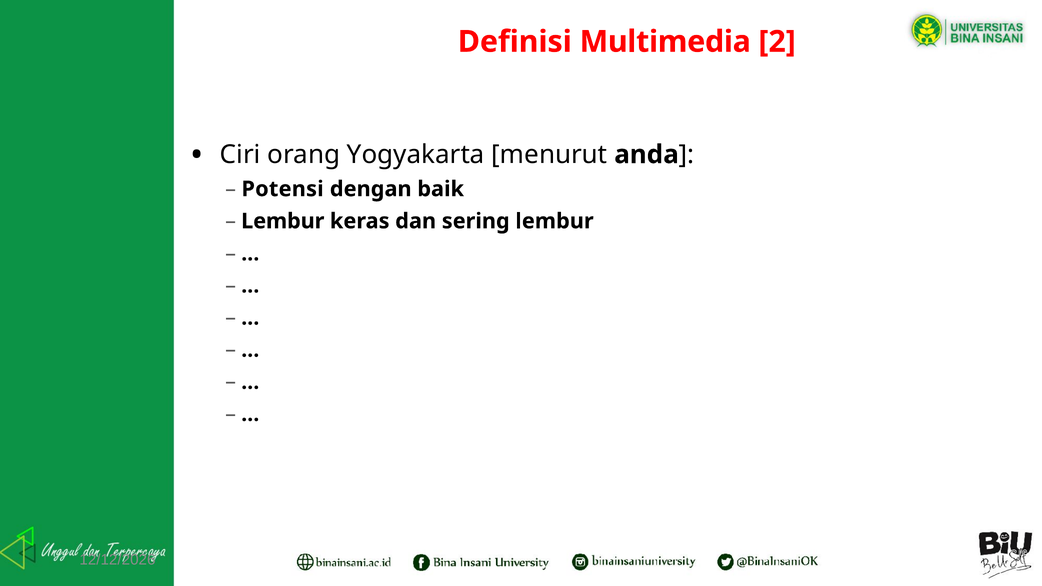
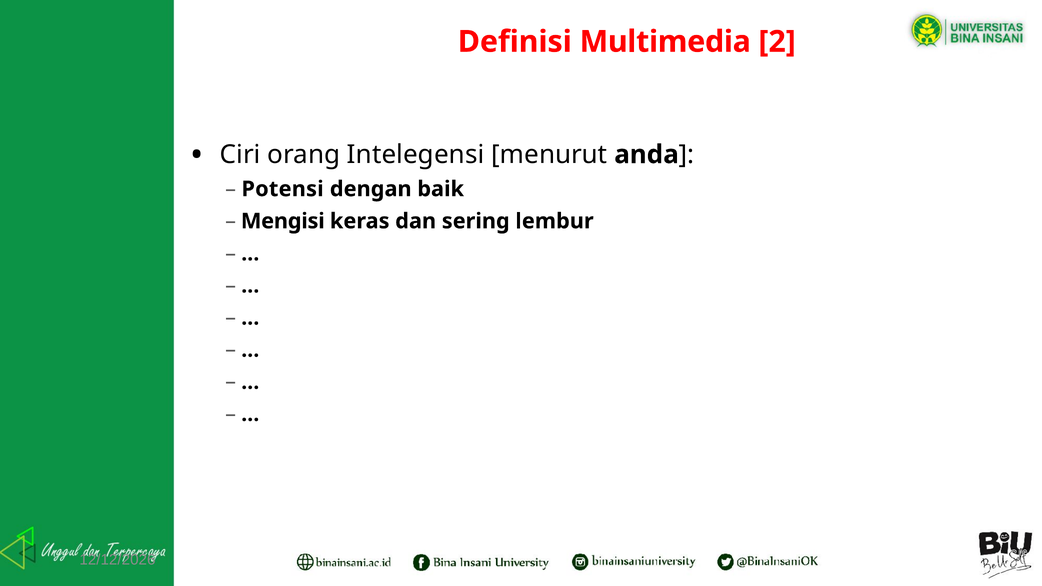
Yogyakarta: Yogyakarta -> Intelegensi
Lembur at (283, 221): Lembur -> Mengisi
